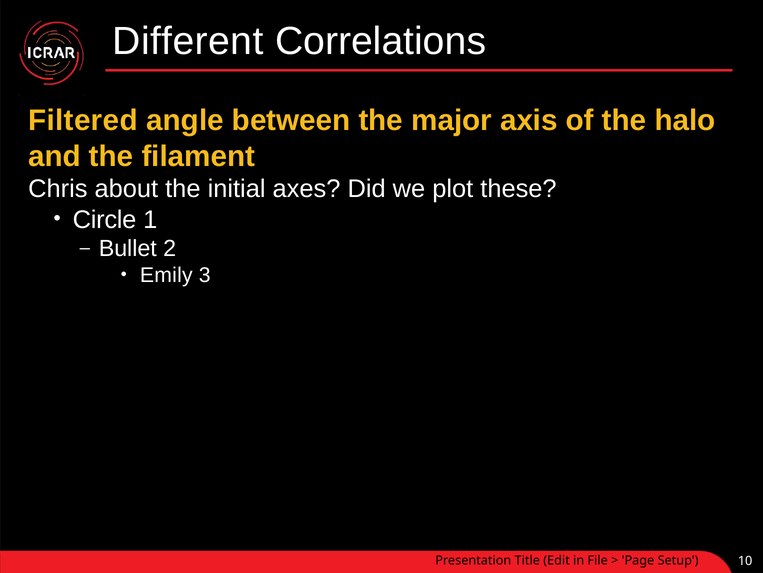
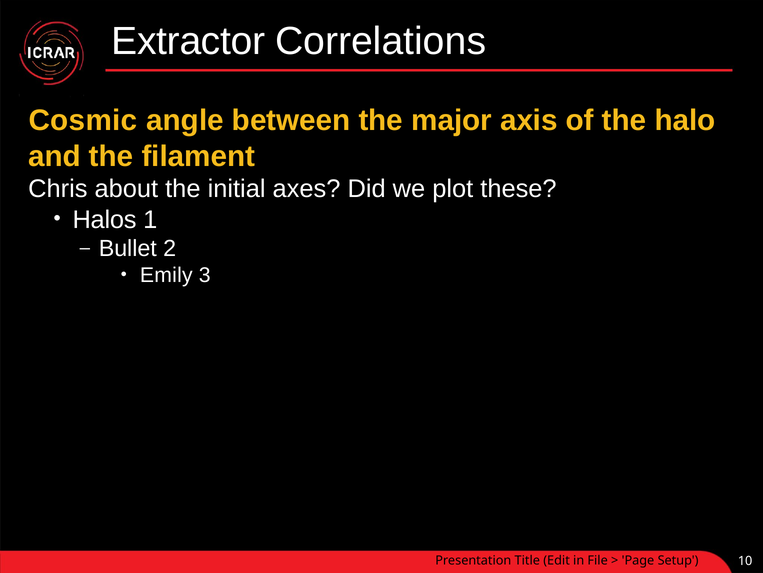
Different: Different -> Extractor
Filtered: Filtered -> Cosmic
Circle: Circle -> Halos
